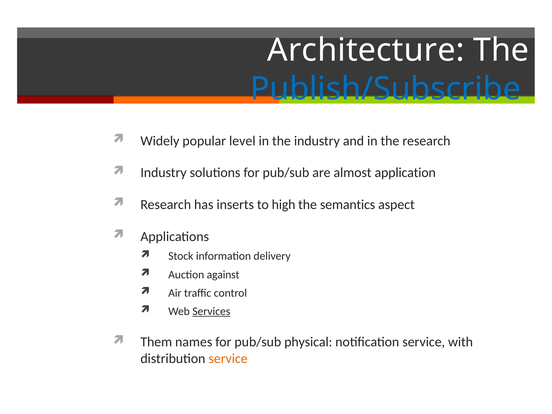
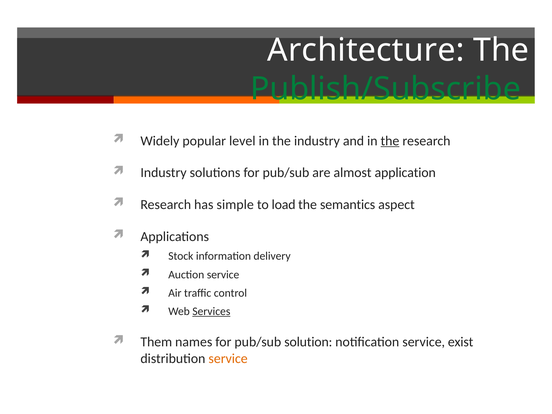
Publish/Subscribe colour: blue -> green
the at (390, 141) underline: none -> present
inserts: inserts -> simple
high: high -> load
Auction against: against -> service
physical: physical -> solution
with: with -> exist
